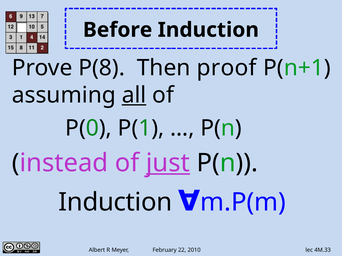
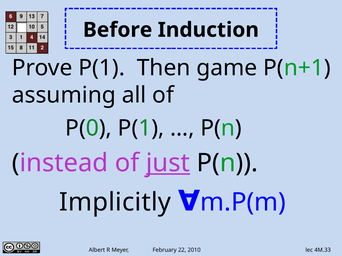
Prove P(8: P(8 -> P(1
proof: proof -> game
all underline: present -> none
Induction at (115, 203): Induction -> Implicitly
